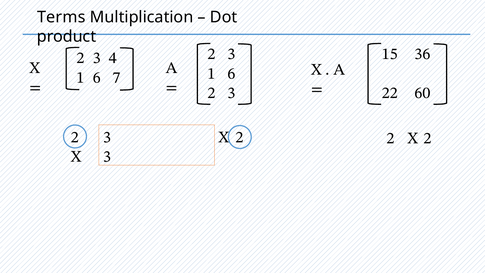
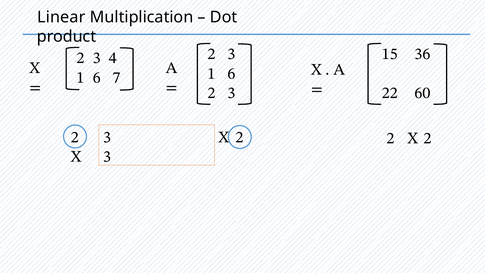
Terms: Terms -> Linear
